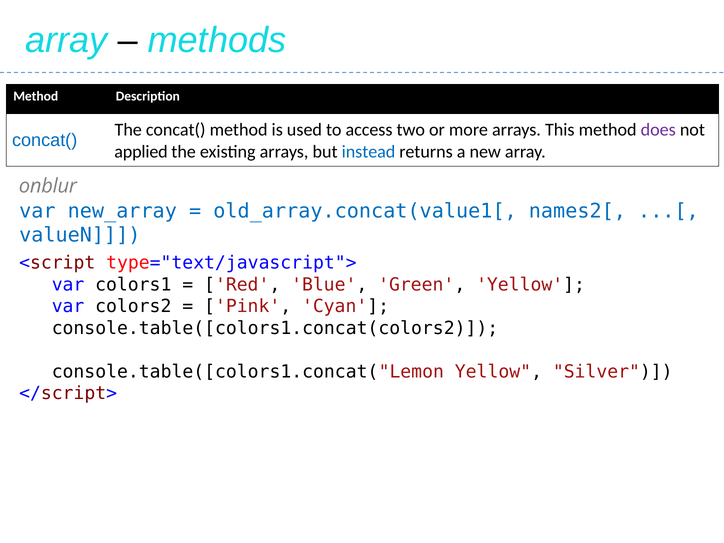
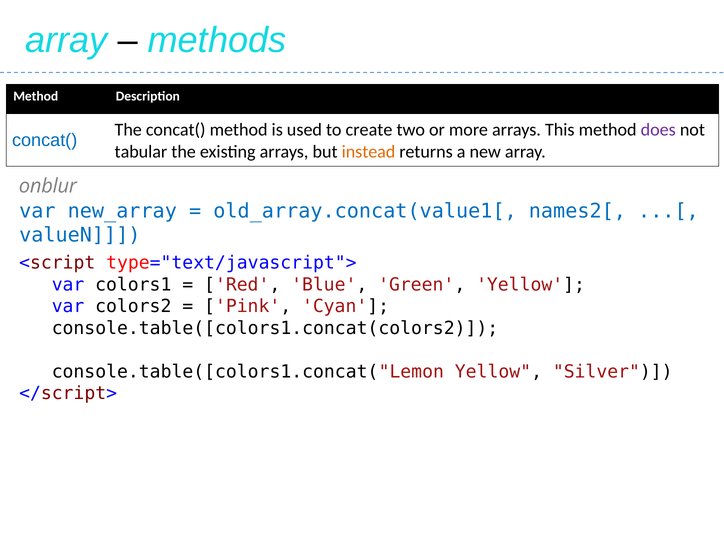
access: access -> create
applied: applied -> tabular
instead colour: blue -> orange
